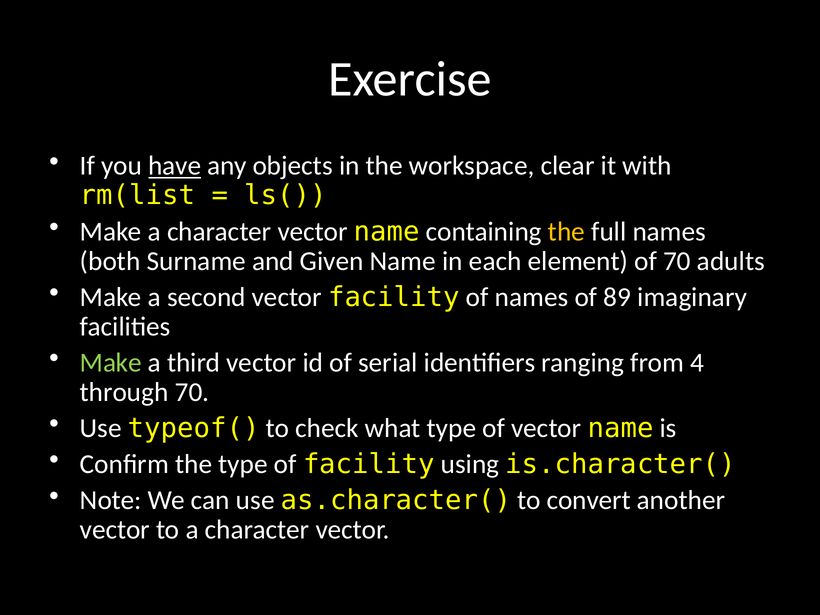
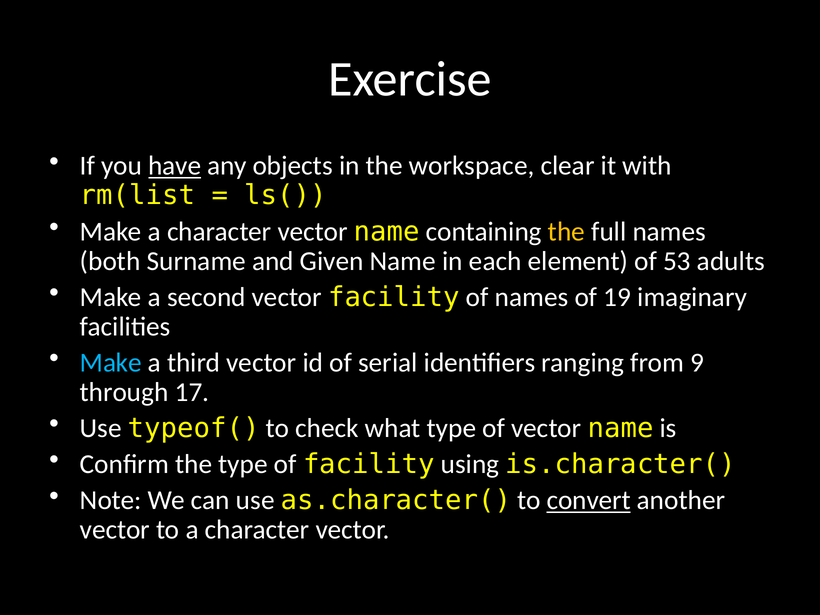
of 70: 70 -> 53
89: 89 -> 19
Make at (111, 363) colour: light green -> light blue
4: 4 -> 9
through 70: 70 -> 17
convert underline: none -> present
